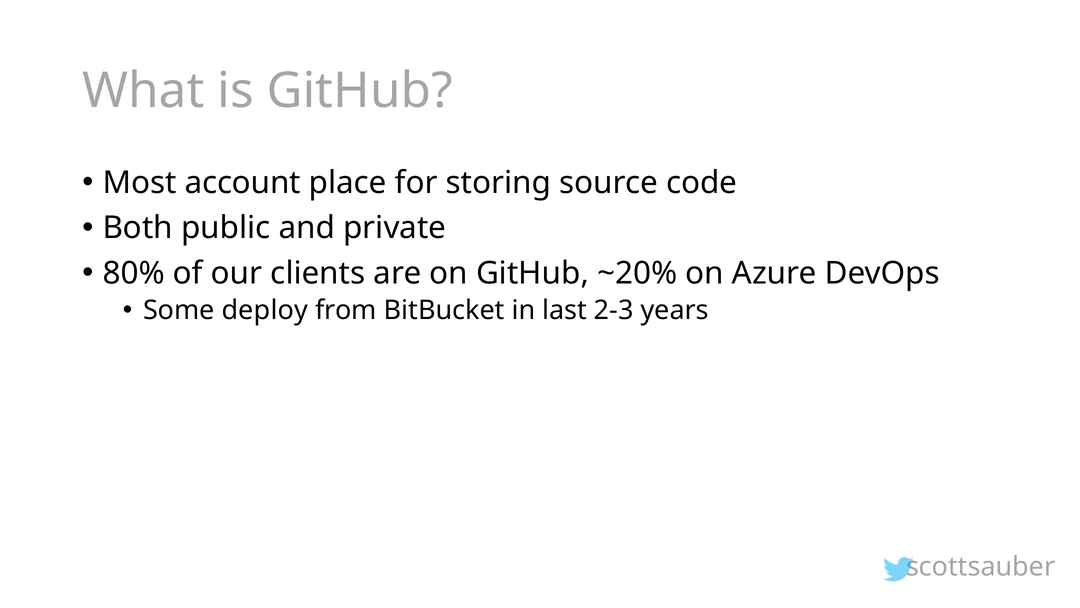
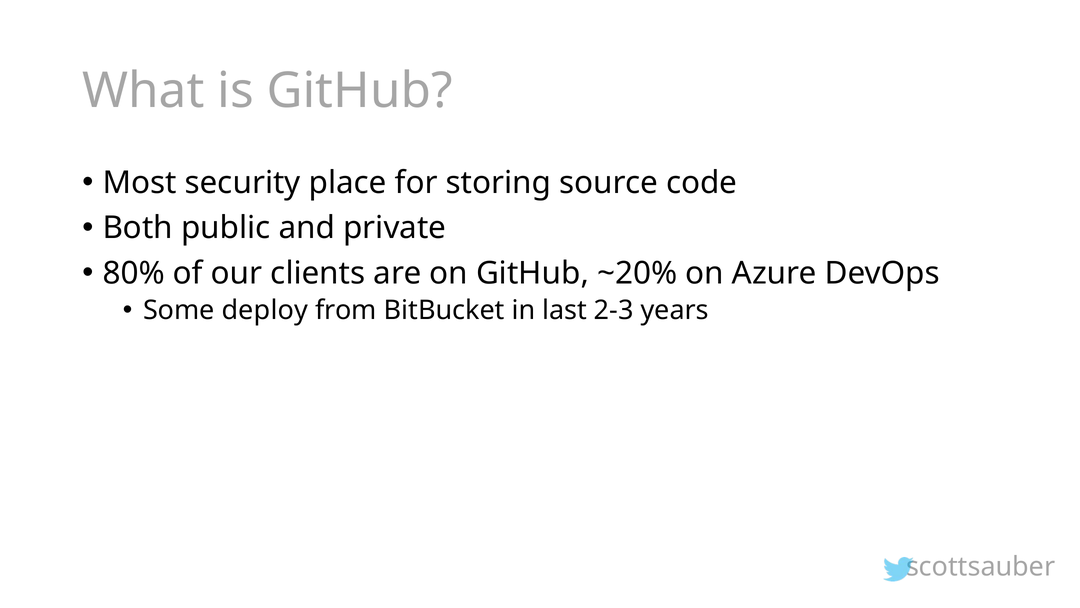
account: account -> security
